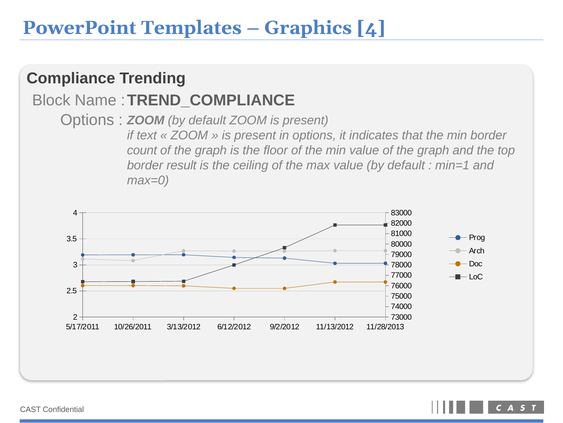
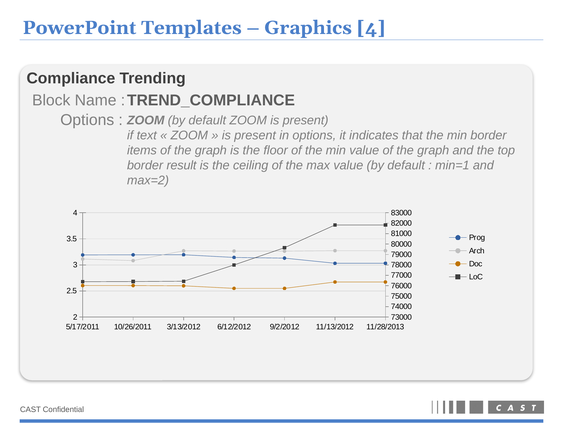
count: count -> items
max=0: max=0 -> max=2
